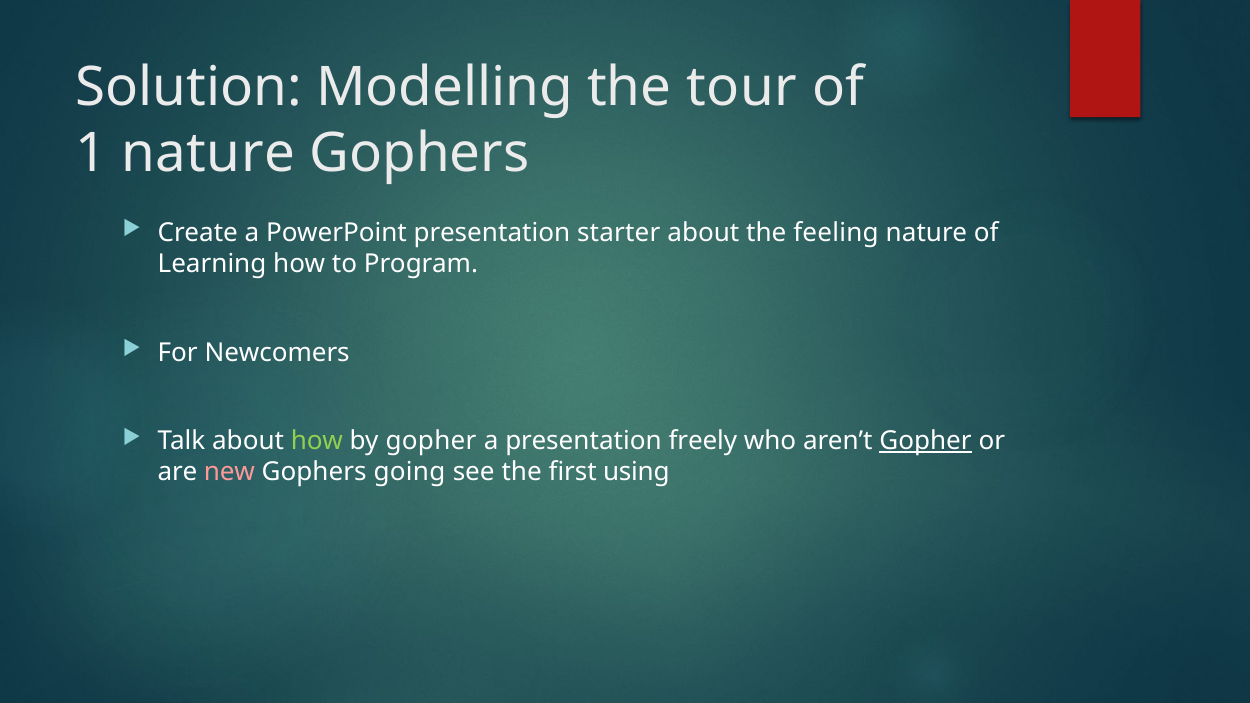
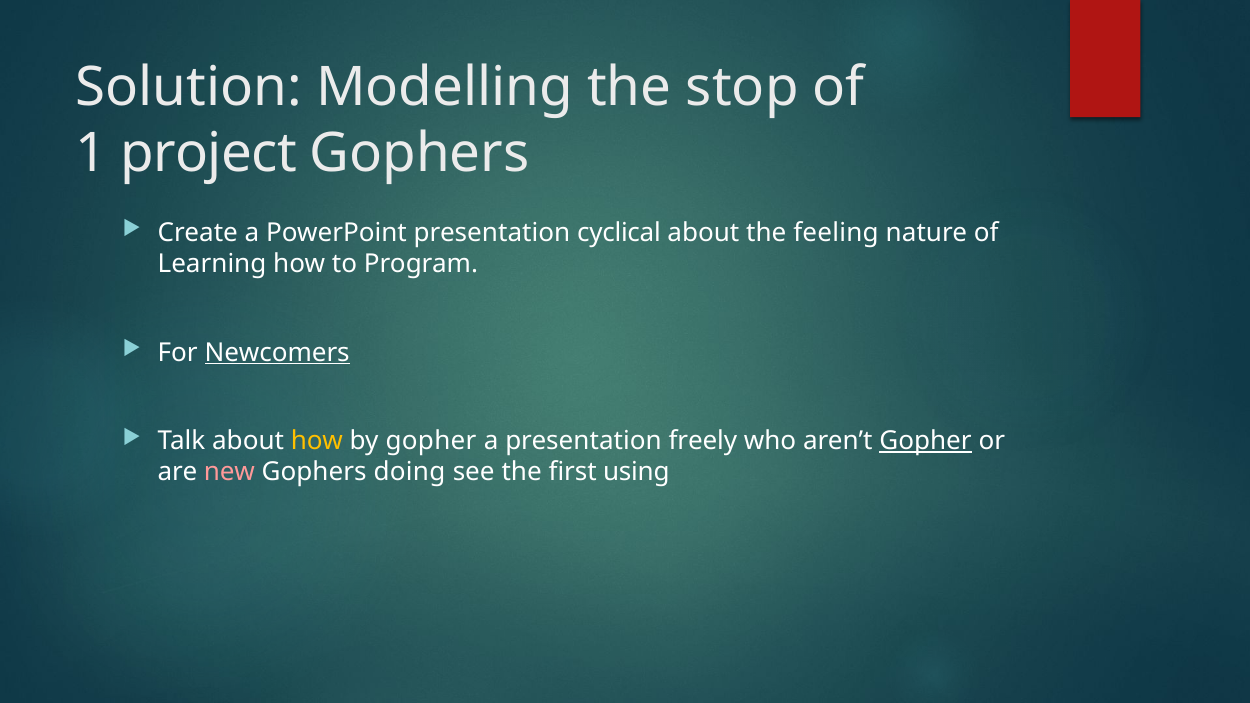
tour: tour -> stop
1 nature: nature -> project
starter: starter -> cyclical
Newcomers underline: none -> present
how at (317, 441) colour: light green -> yellow
going: going -> doing
